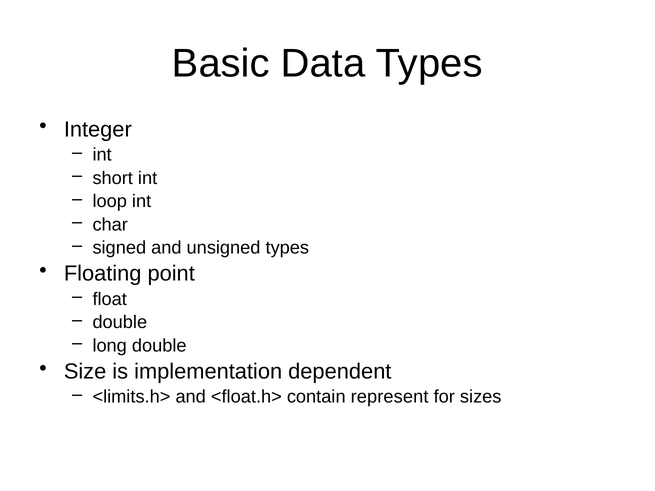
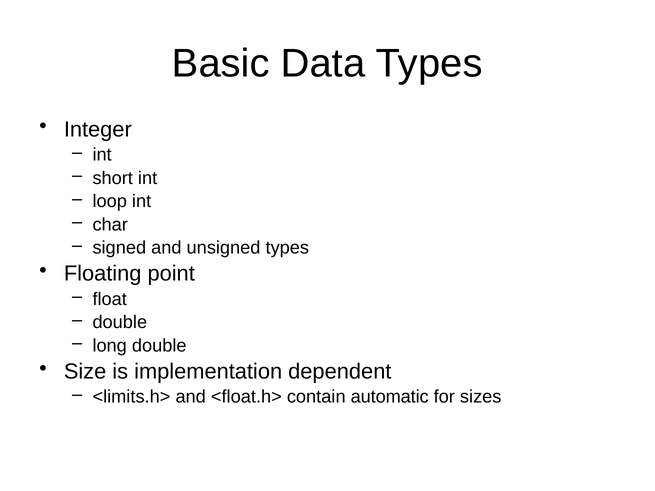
represent: represent -> automatic
